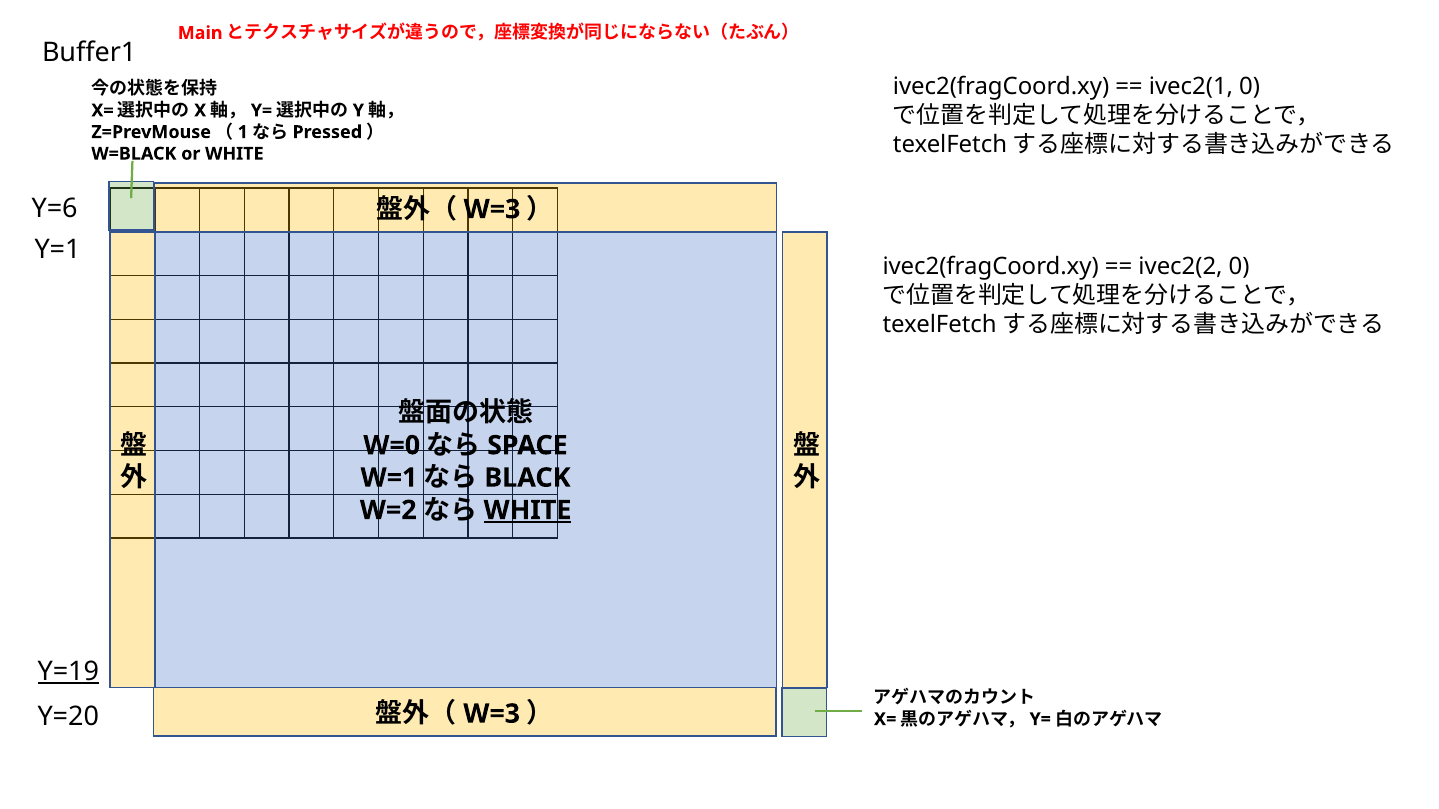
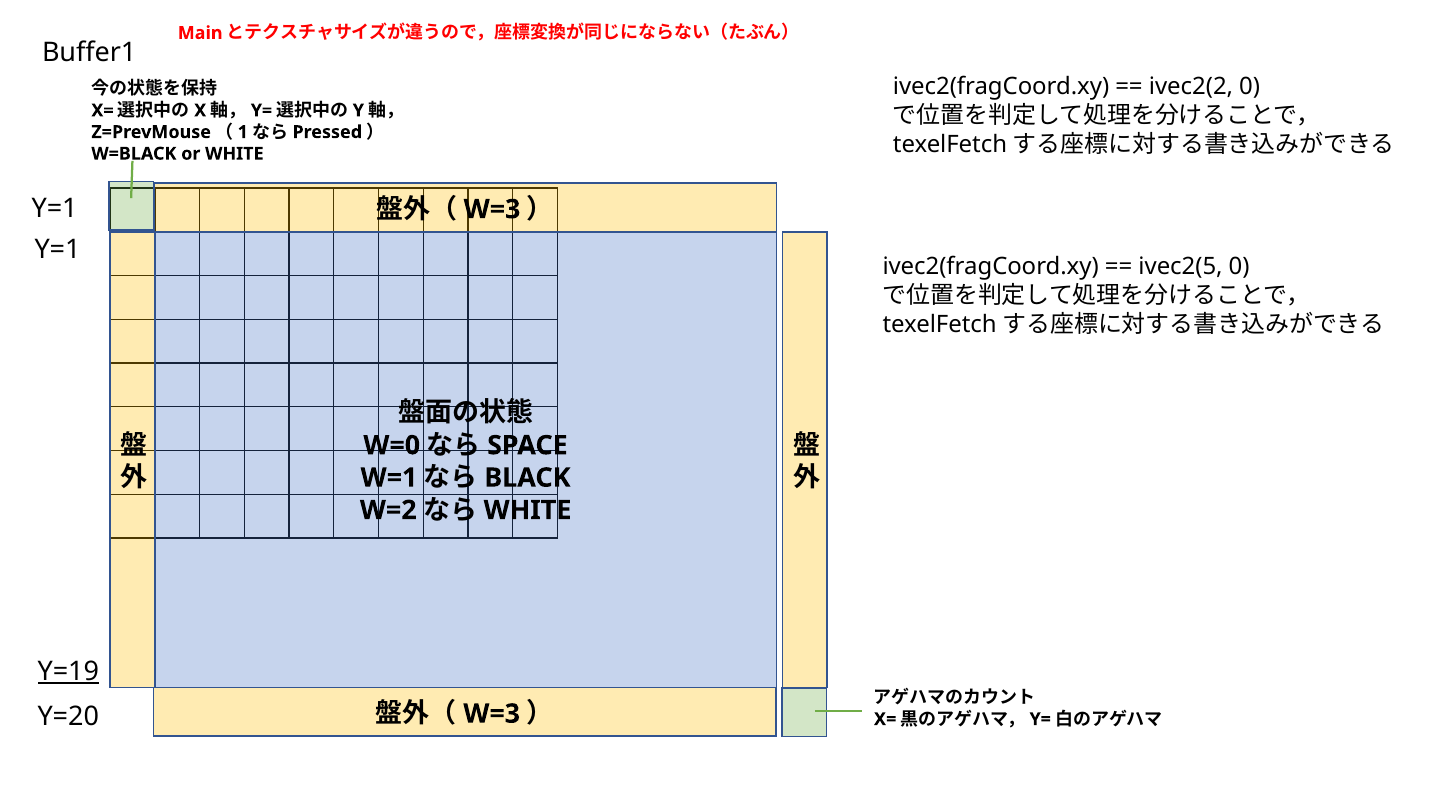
ivec2(1: ivec2(1 -> ivec2(2
Y=6 at (55, 208): Y=6 -> Y=1
ivec2(2: ivec2(2 -> ivec2(5
WHITE at (527, 510) underline: present -> none
